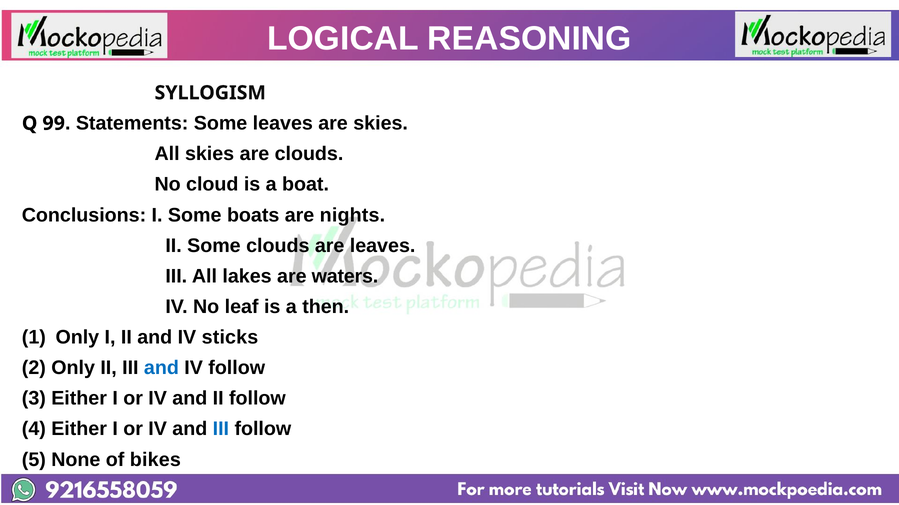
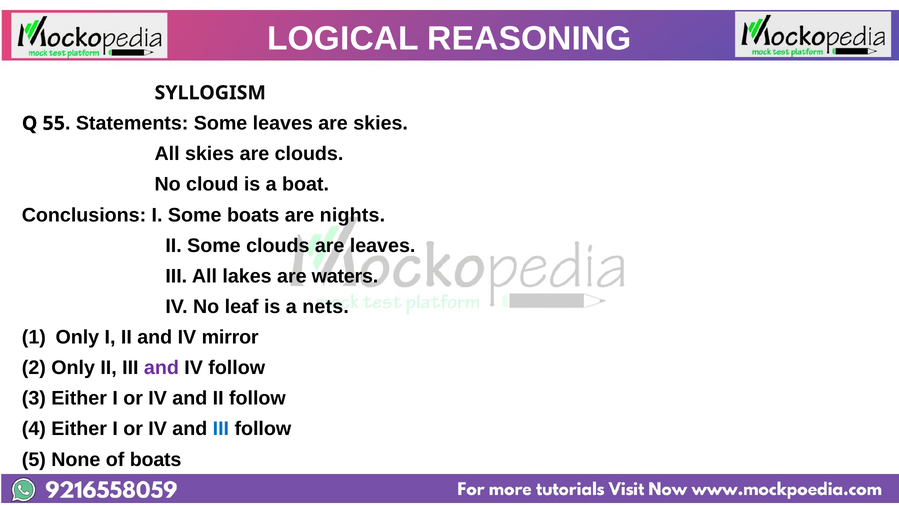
99: 99 -> 55
then: then -> nets
sticks: sticks -> mirror
and at (161, 368) colour: blue -> purple
of bikes: bikes -> boats
